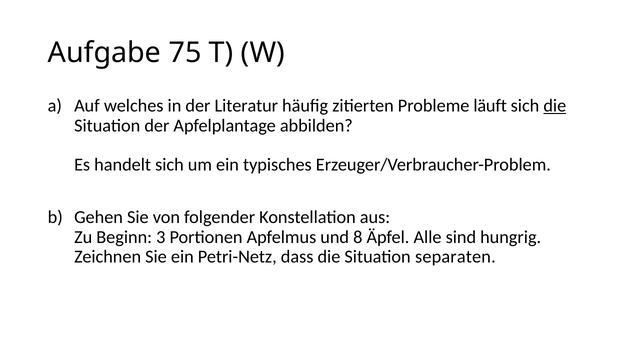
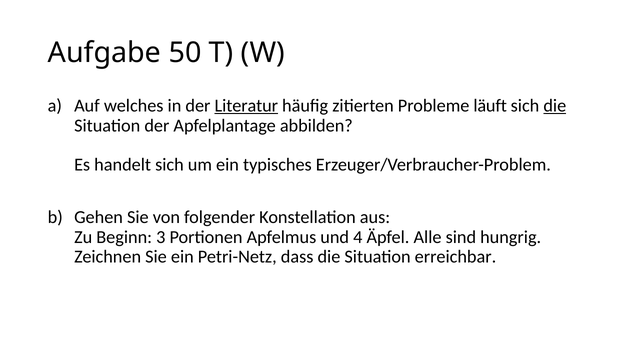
75: 75 -> 50
Literatur underline: none -> present
8: 8 -> 4
separaten: separaten -> erreichbar
